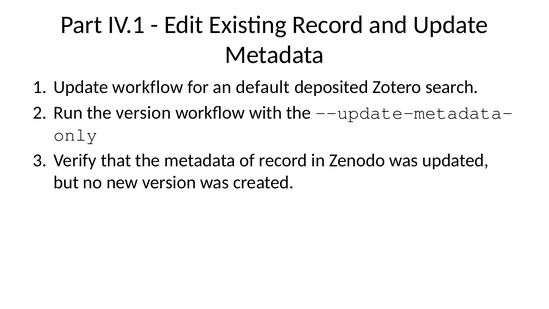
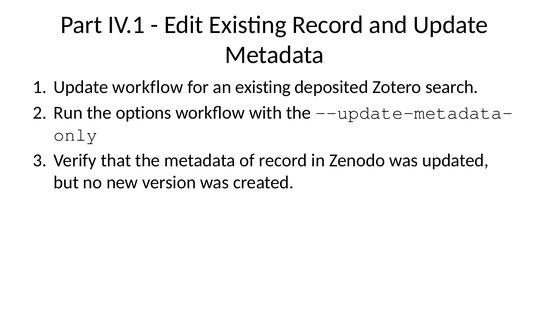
an default: default -> existing
the version: version -> options
